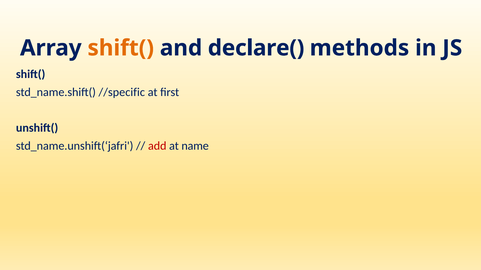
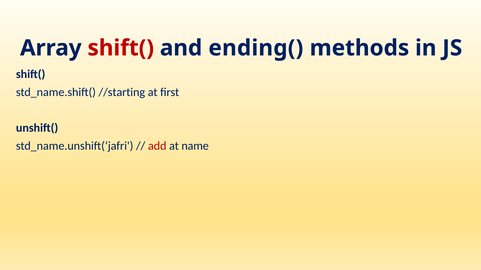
shift( at (121, 48) colour: orange -> red
declare(: declare( -> ending(
//specific: //specific -> //starting
